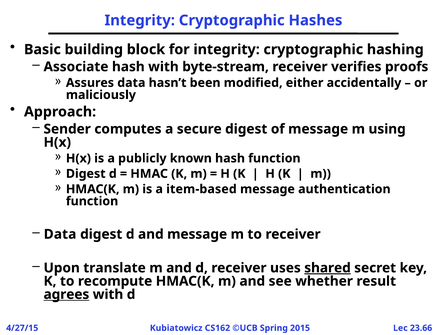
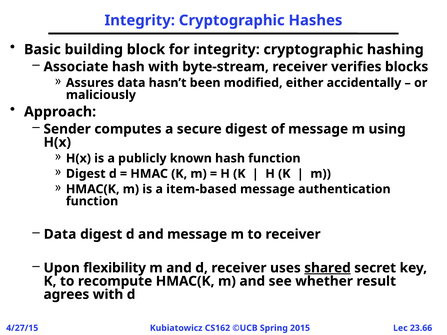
proofs: proofs -> blocks
translate: translate -> flexibility
agrees underline: present -> none
